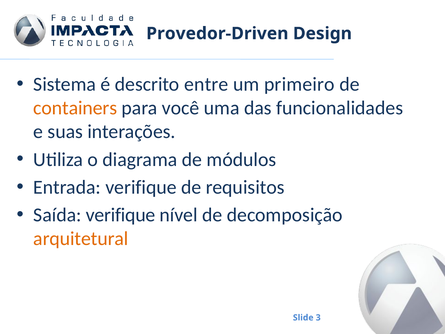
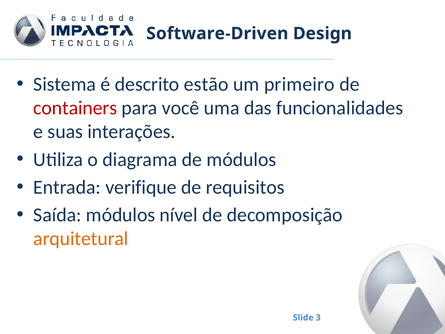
Provedor-Driven: Provedor-Driven -> Software-Driven
entre: entre -> estão
containers colour: orange -> red
Saída verifique: verifique -> módulos
